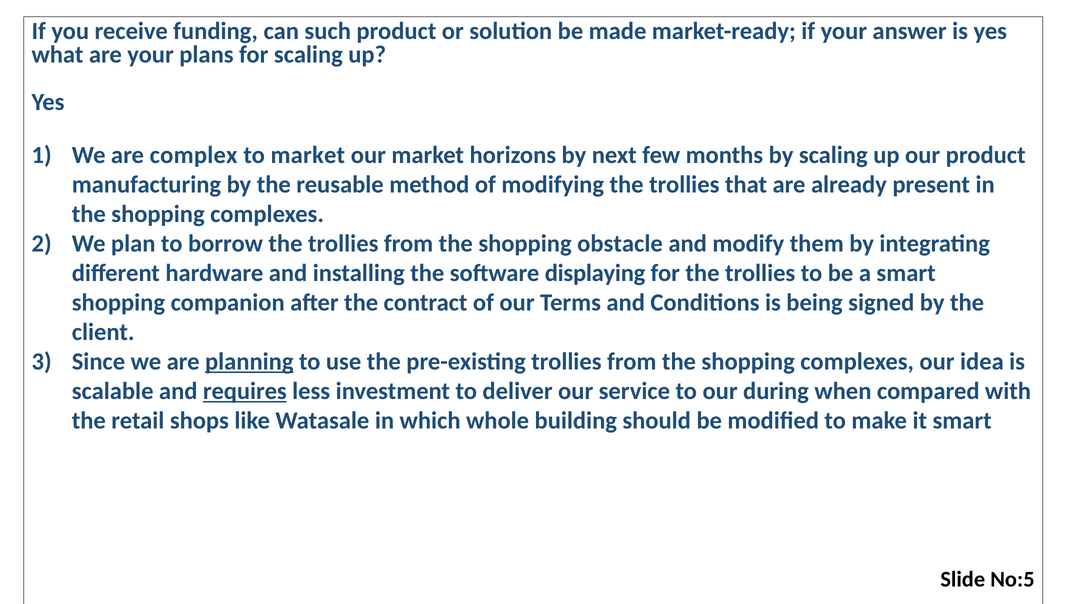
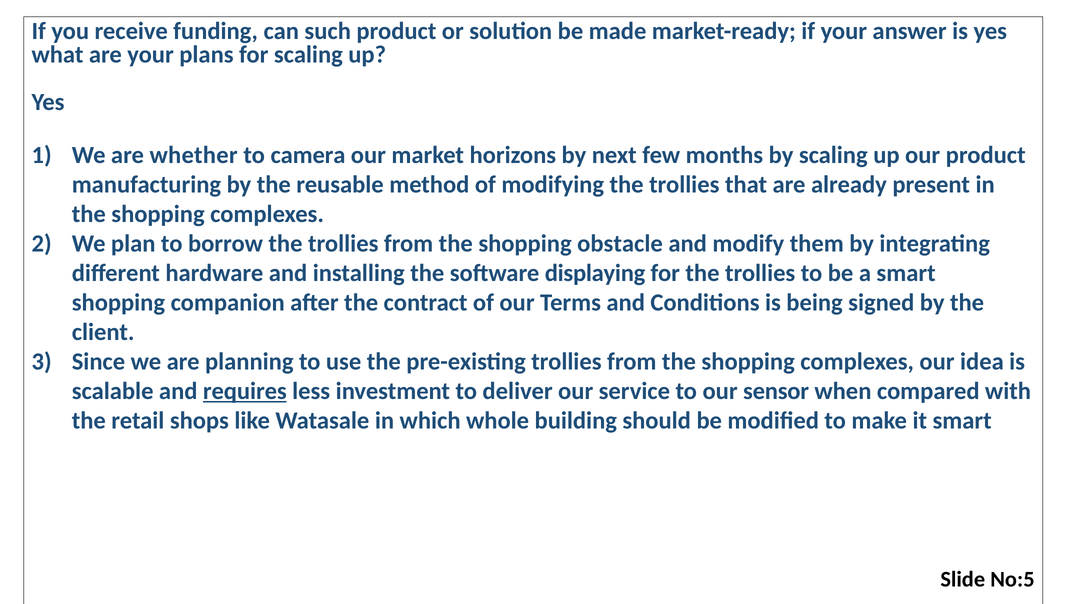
complex: complex -> whether
to market: market -> camera
planning underline: present -> none
during: during -> sensor
